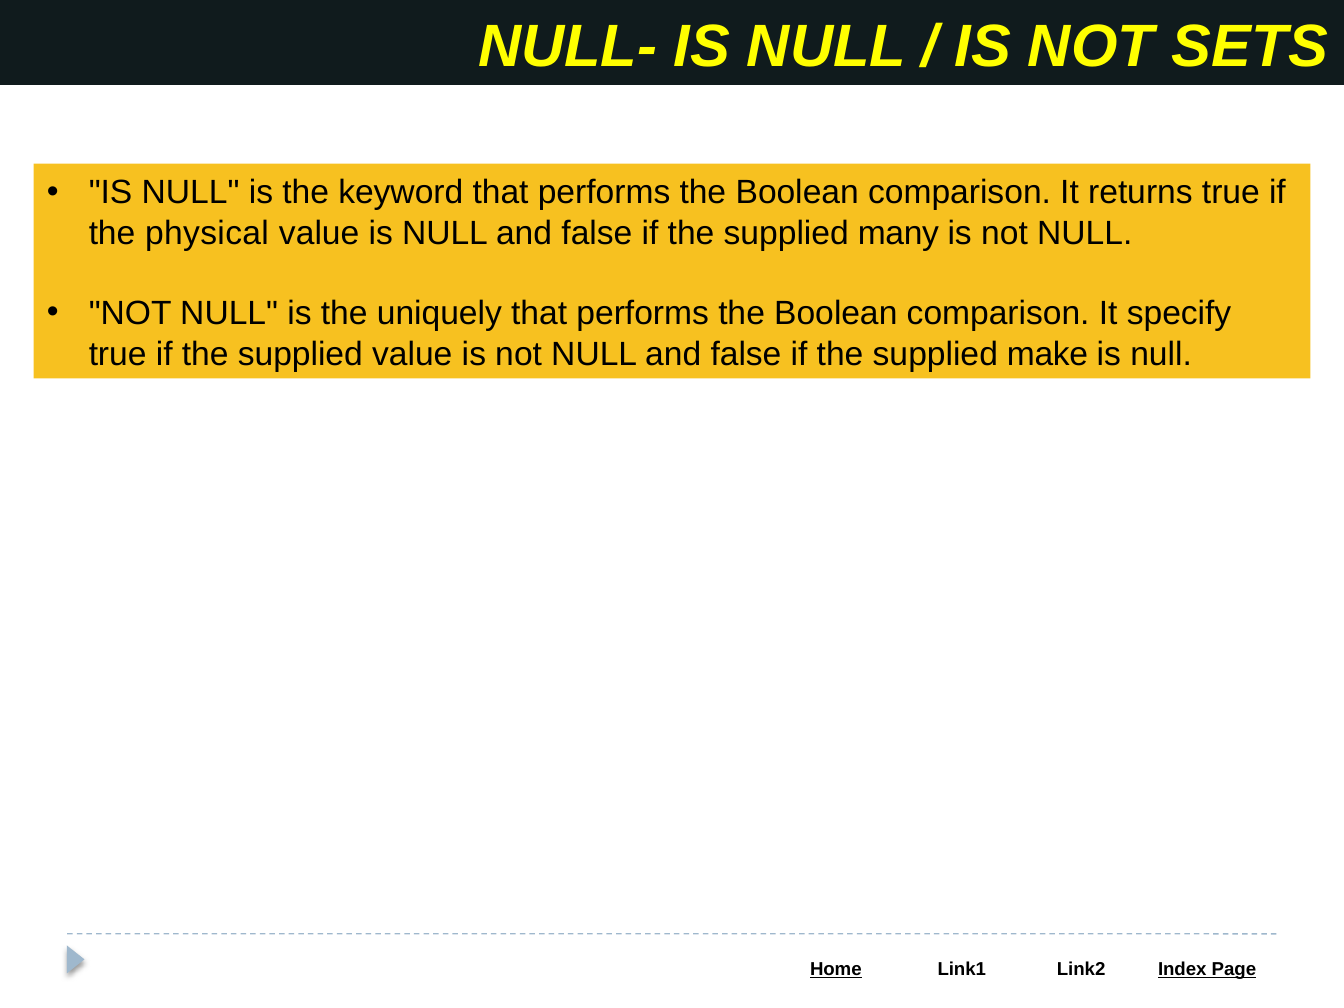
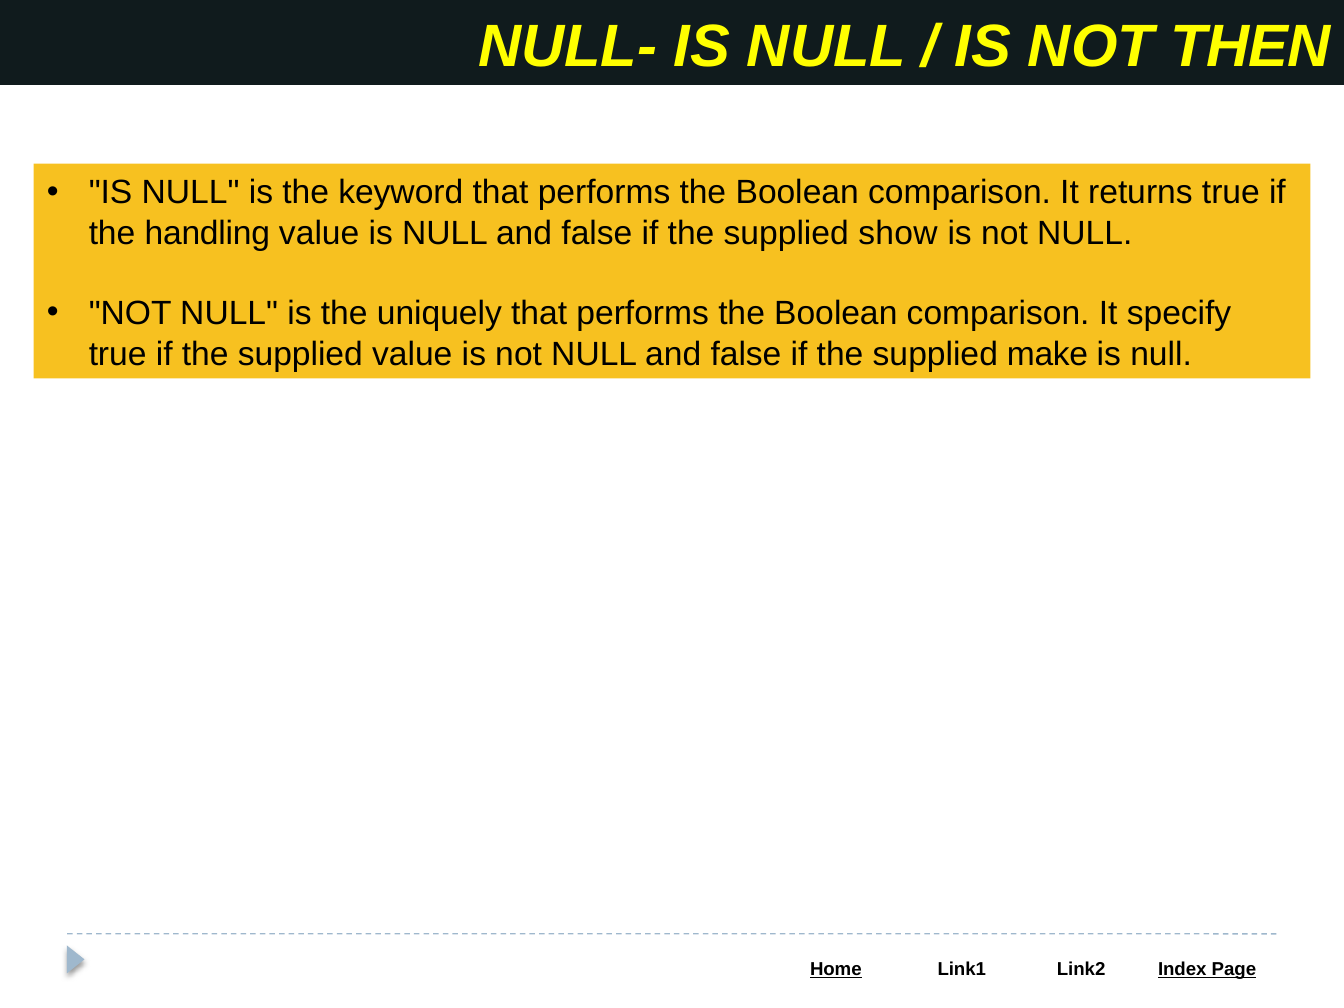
SETS: SETS -> THEN
physical: physical -> handling
many: many -> show
